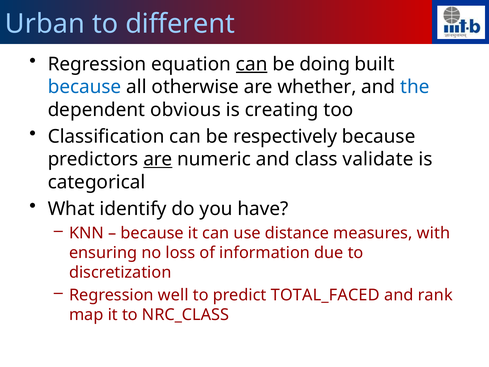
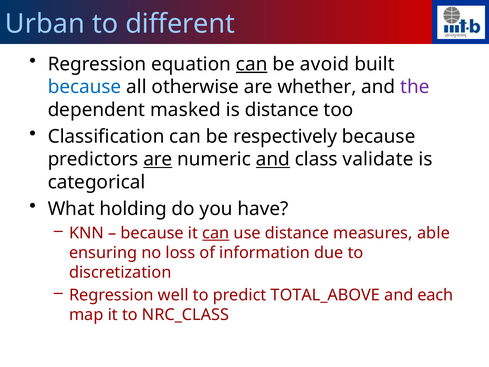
doing: doing -> avoid
the colour: blue -> purple
obvious: obvious -> masked
is creating: creating -> distance
and at (273, 159) underline: none -> present
identify: identify -> holding
can at (216, 233) underline: none -> present
with: with -> able
TOTAL_FACED: TOTAL_FACED -> TOTAL_ABOVE
rank: rank -> each
